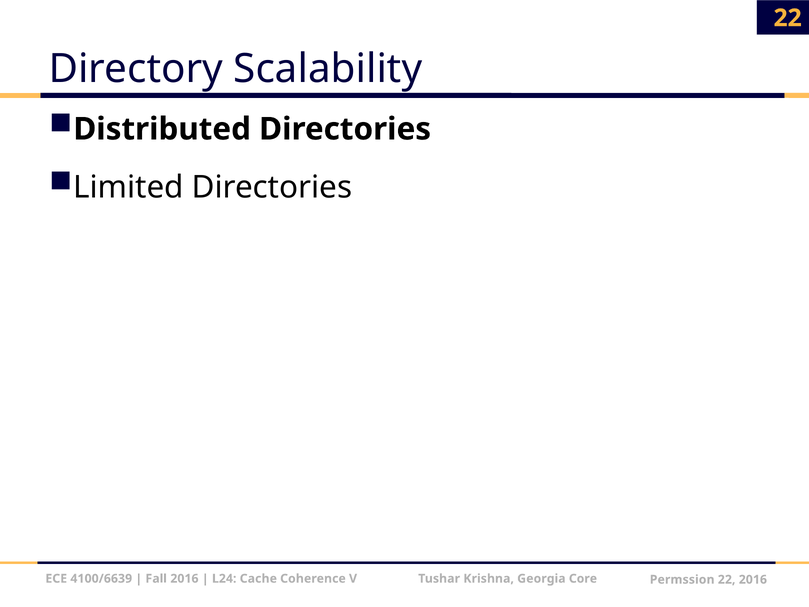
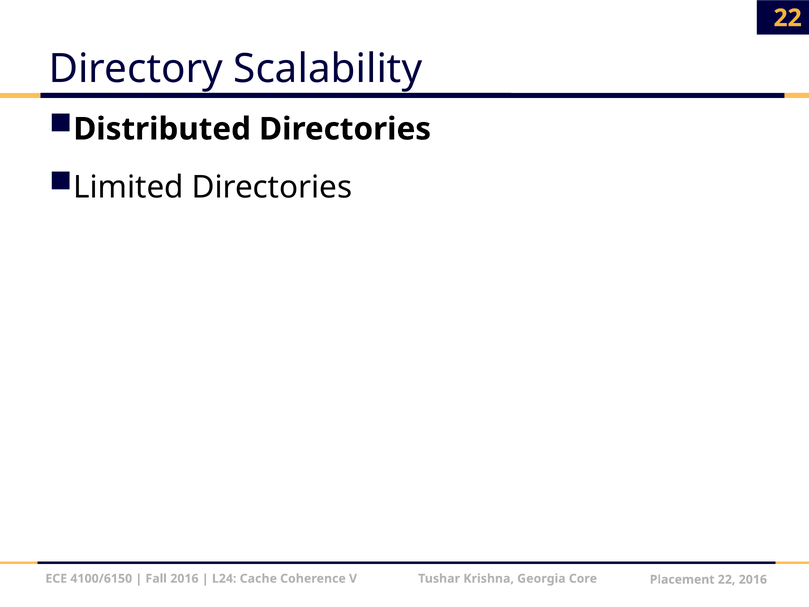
4100/6639: 4100/6639 -> 4100/6150
Permssion: Permssion -> Placement
